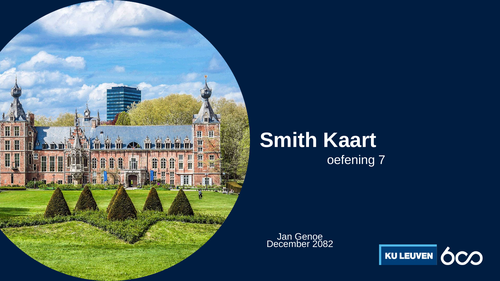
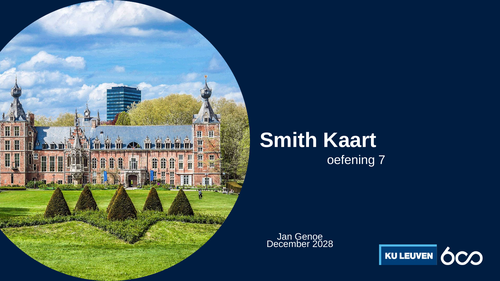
2082: 2082 -> 2028
